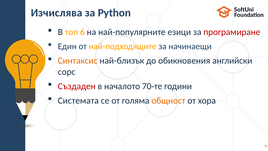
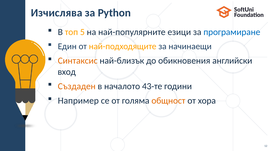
6: 6 -> 5
програмиране colour: red -> blue
сорс: сорс -> вход
Създаден colour: red -> orange
70-те: 70-те -> 43-те
Системата: Системата -> Например
